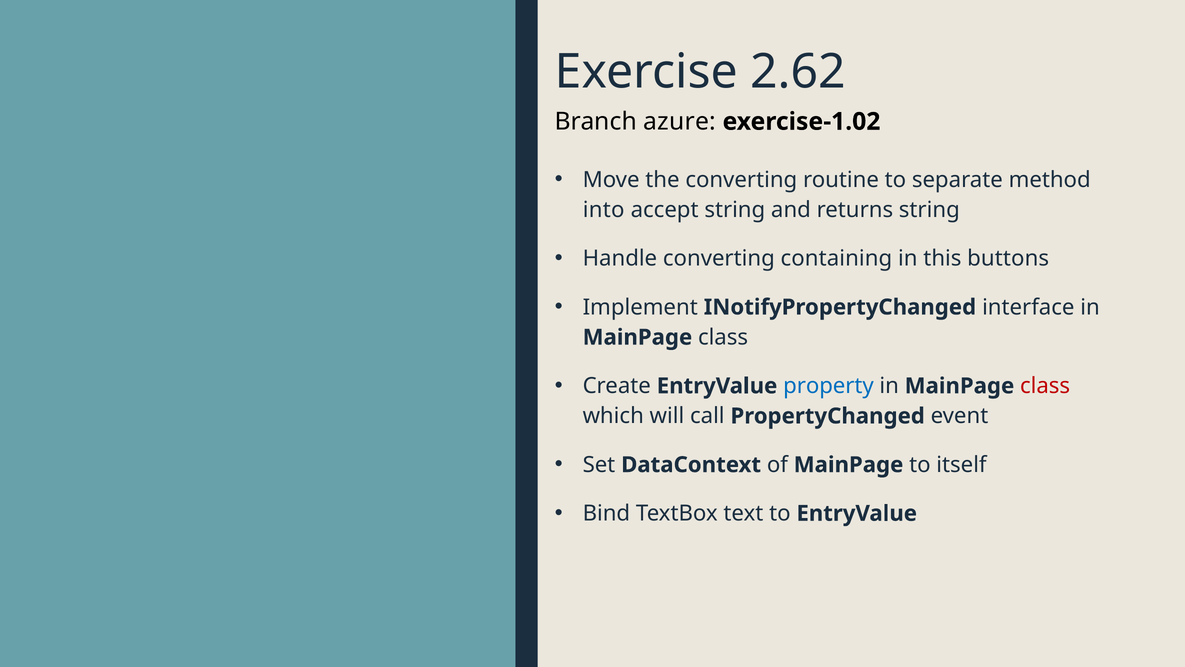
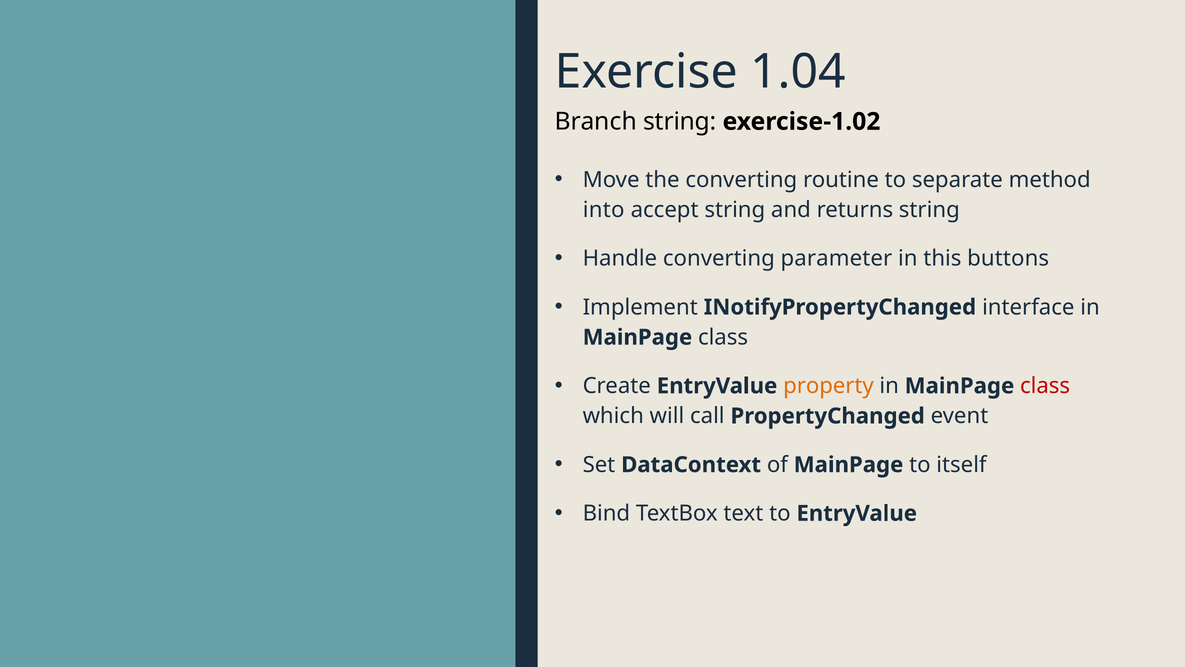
2.62: 2.62 -> 1.04
Branch azure: azure -> string
containing: containing -> parameter
property colour: blue -> orange
